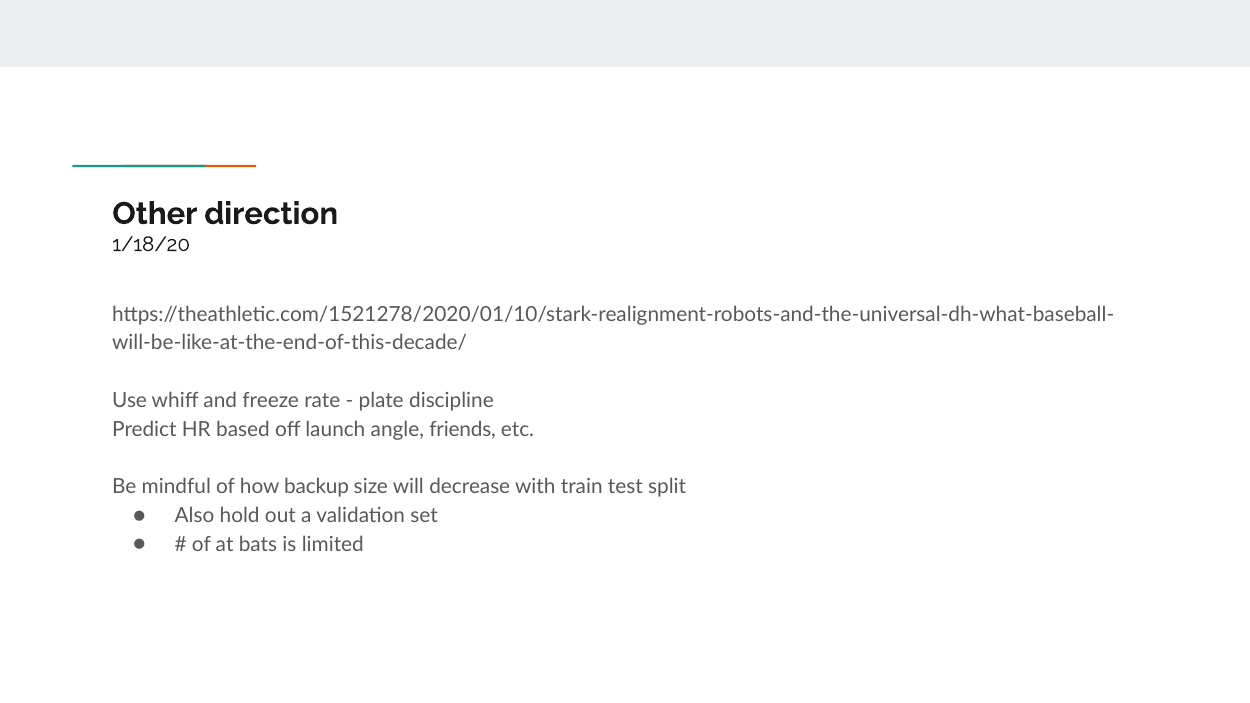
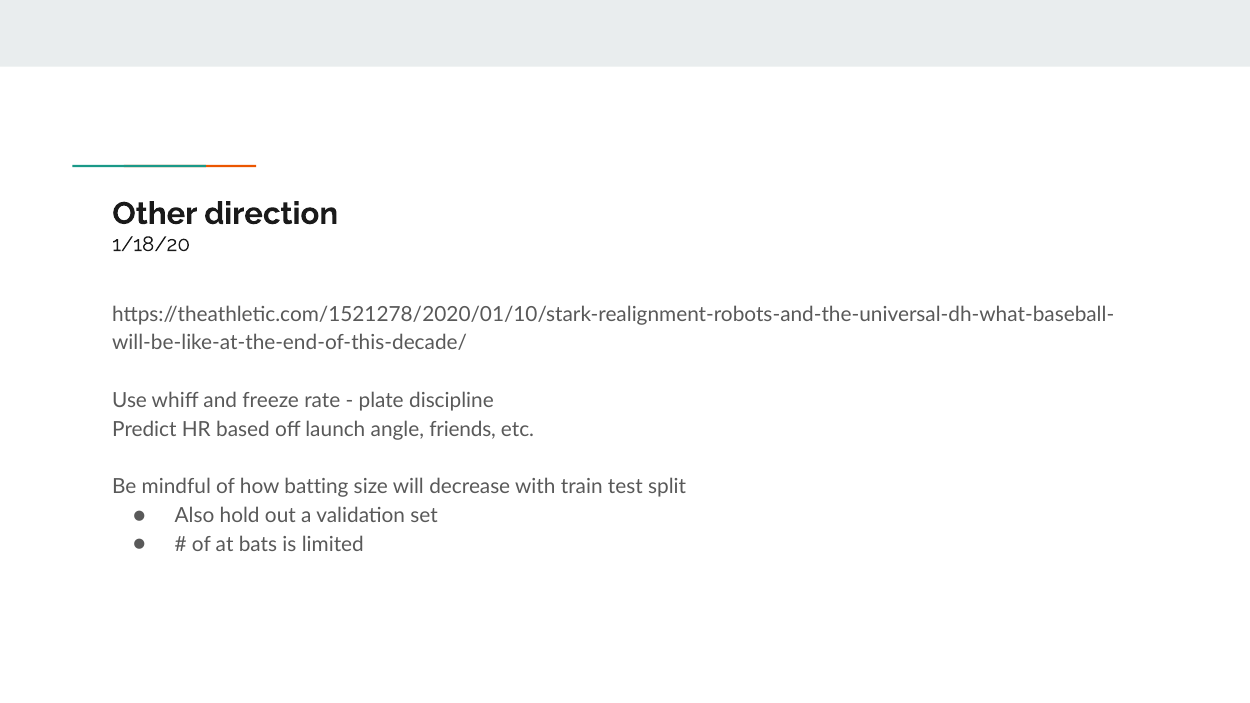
backup: backup -> batting
